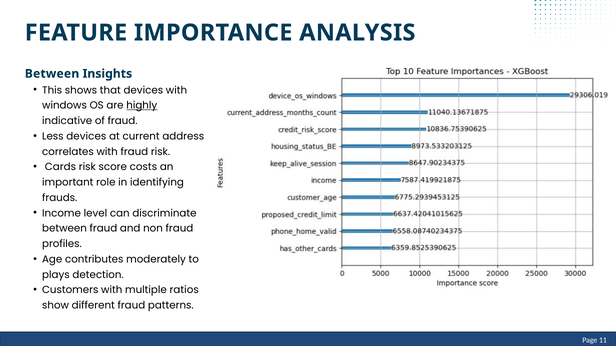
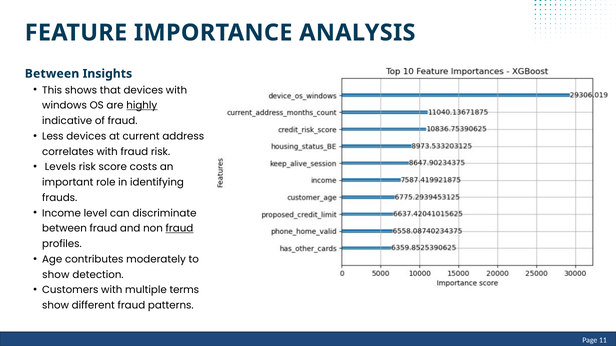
Cards: Cards -> Levels
fraud at (179, 229) underline: none -> present
plays at (56, 275): plays -> show
ratios: ratios -> terms
